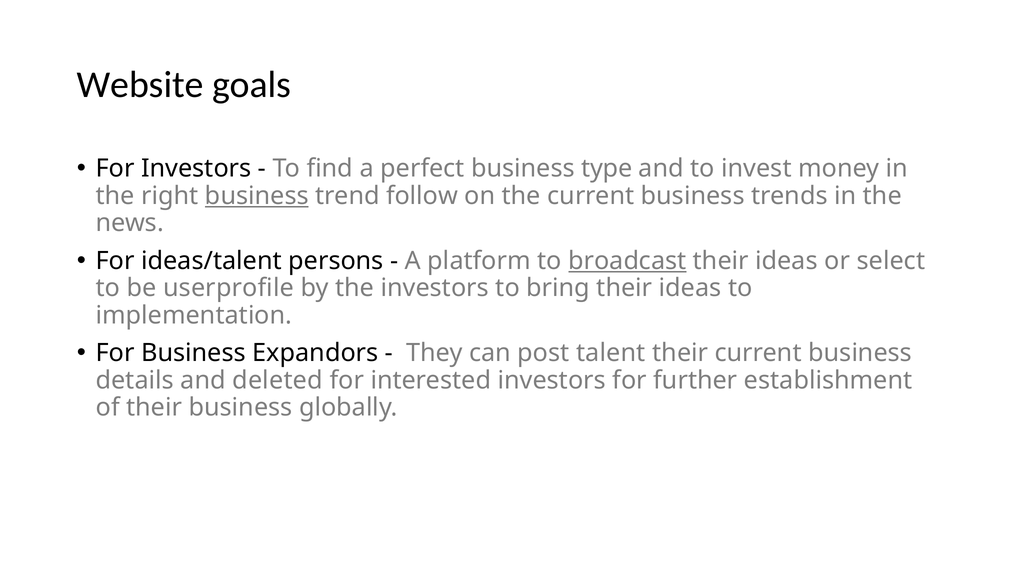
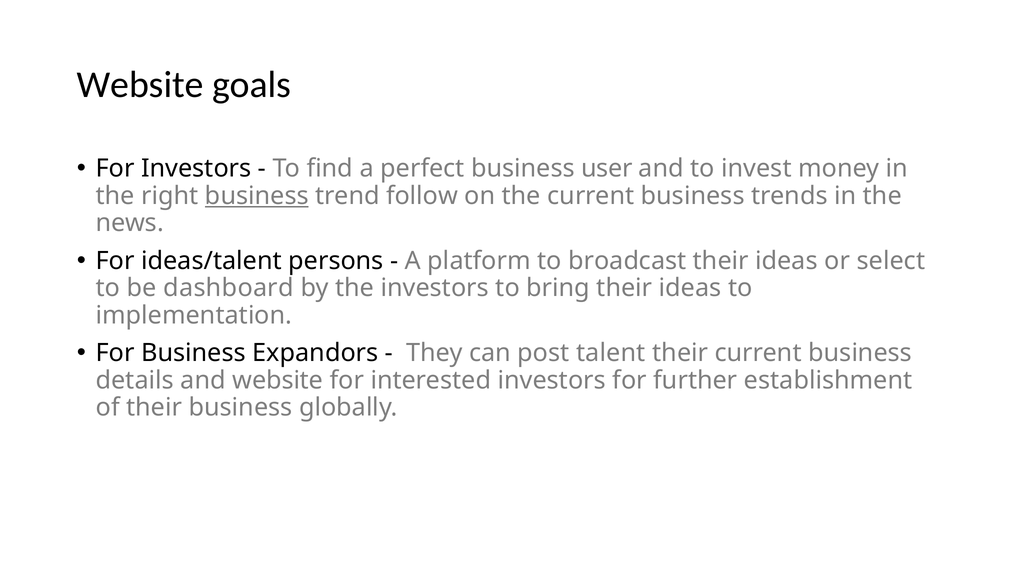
type: type -> user
broadcast underline: present -> none
userprofile: userprofile -> dashboard
and deleted: deleted -> website
